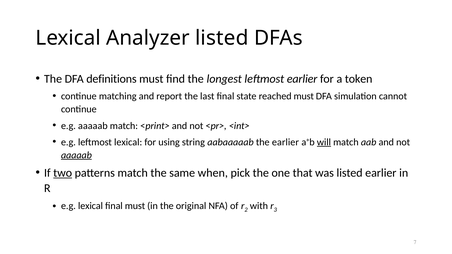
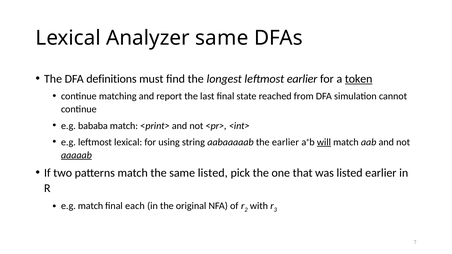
Analyzer listed: listed -> same
token underline: none -> present
reached must: must -> from
e.g aaaaab: aaaaab -> bababa
two underline: present -> none
same when: when -> listed
e.g lexical: lexical -> match
final must: must -> each
